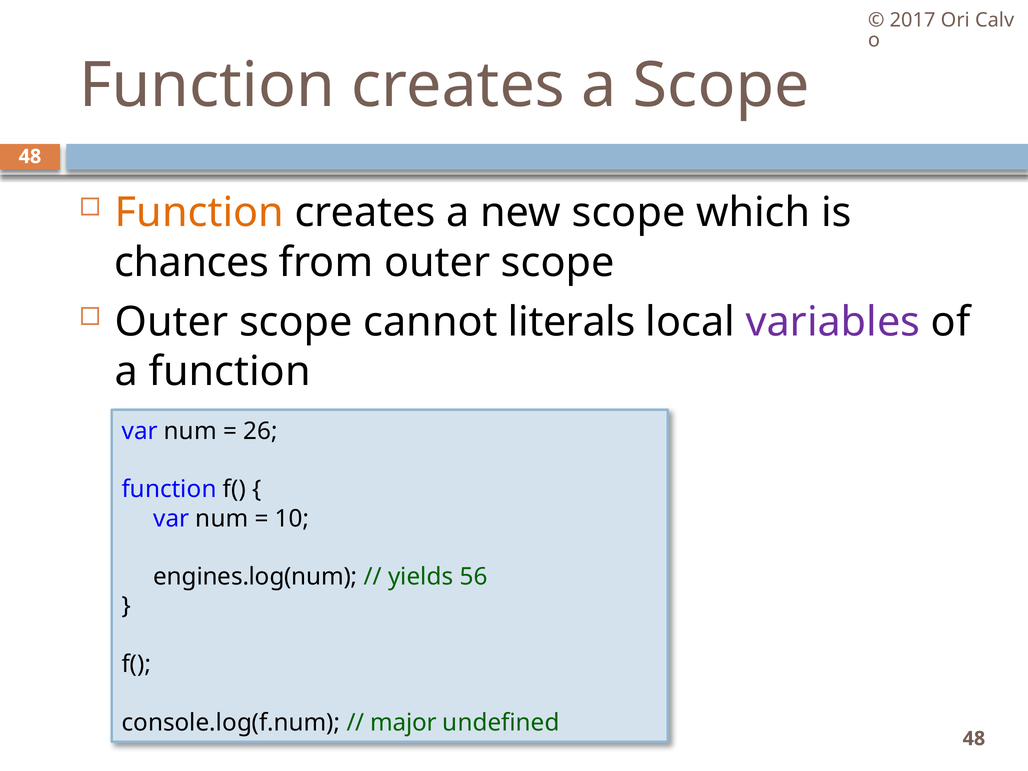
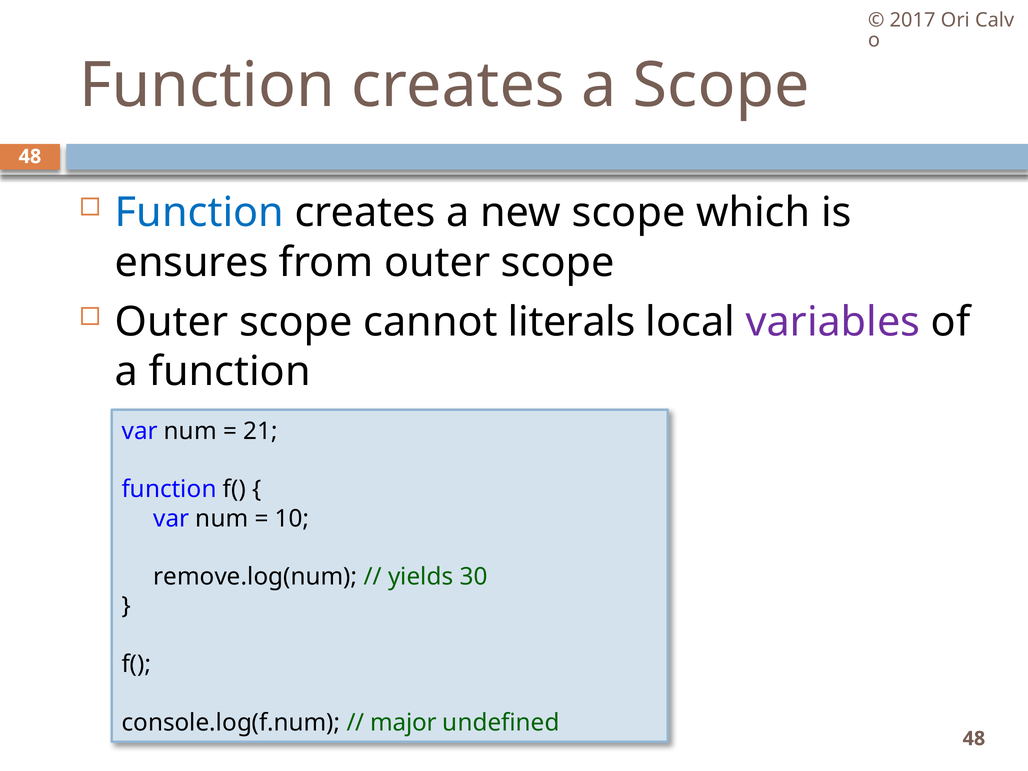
Function at (199, 213) colour: orange -> blue
chances: chances -> ensures
26: 26 -> 21
engines.log(num: engines.log(num -> remove.log(num
56: 56 -> 30
